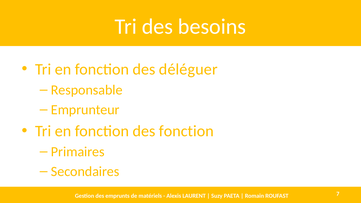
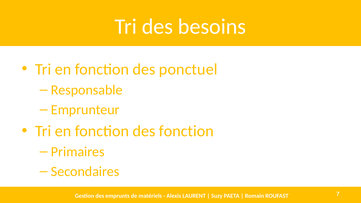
déléguer: déléguer -> ponctuel
